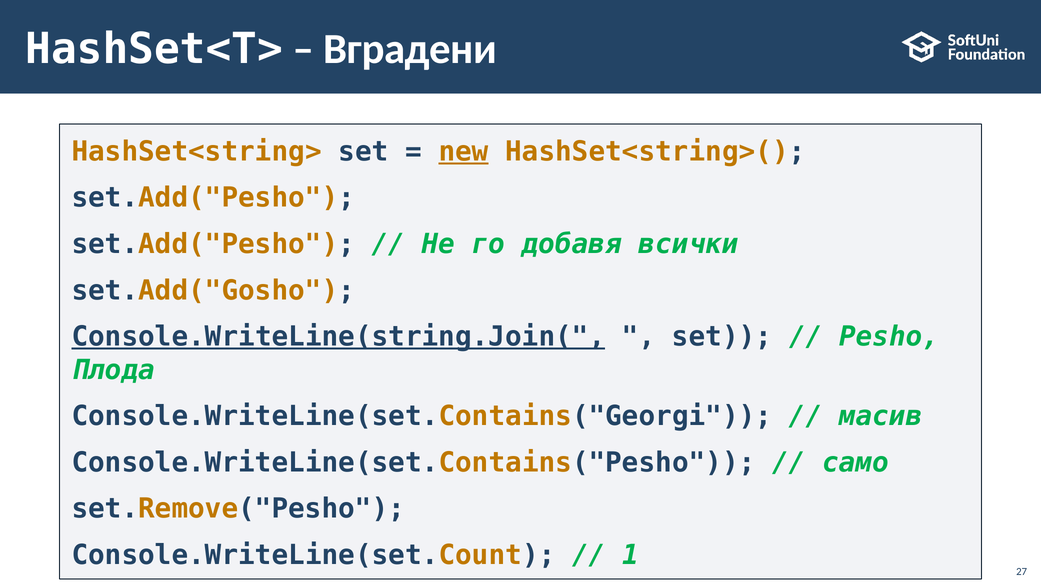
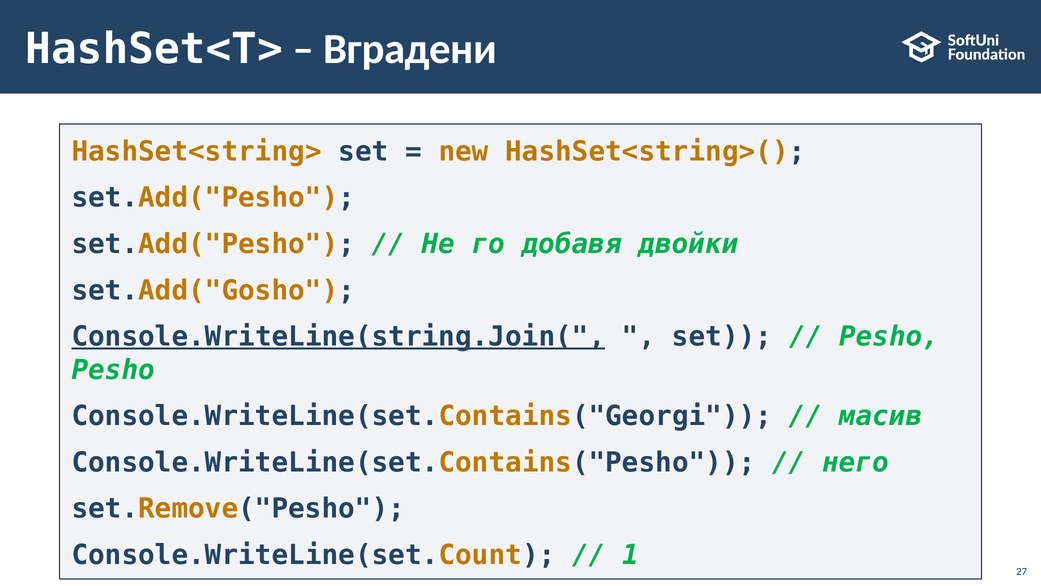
new underline: present -> none
всички: всички -> двойки
Плода at (113, 370): Плода -> Pesho
само: само -> него
